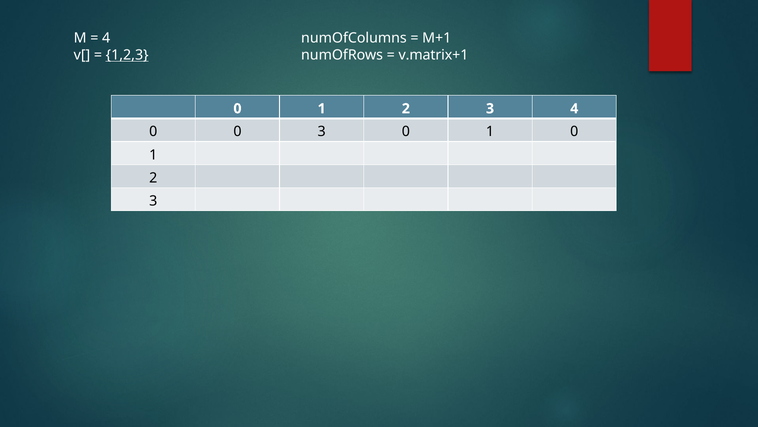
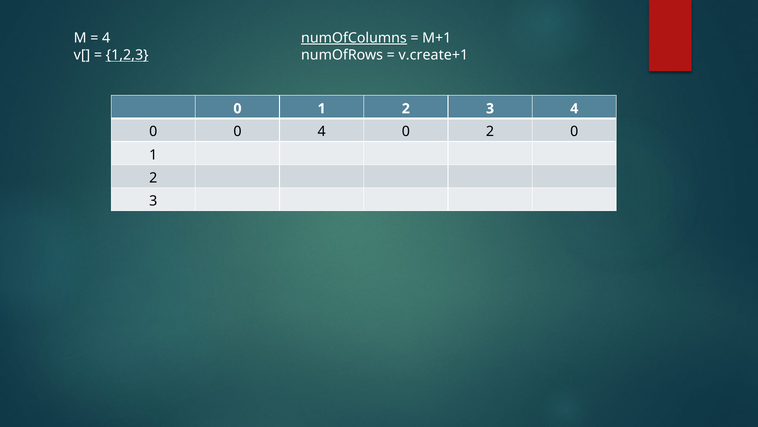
numOfColumns underline: none -> present
v.matrix+1: v.matrix+1 -> v.create+1
0 3: 3 -> 4
1 at (490, 132): 1 -> 2
